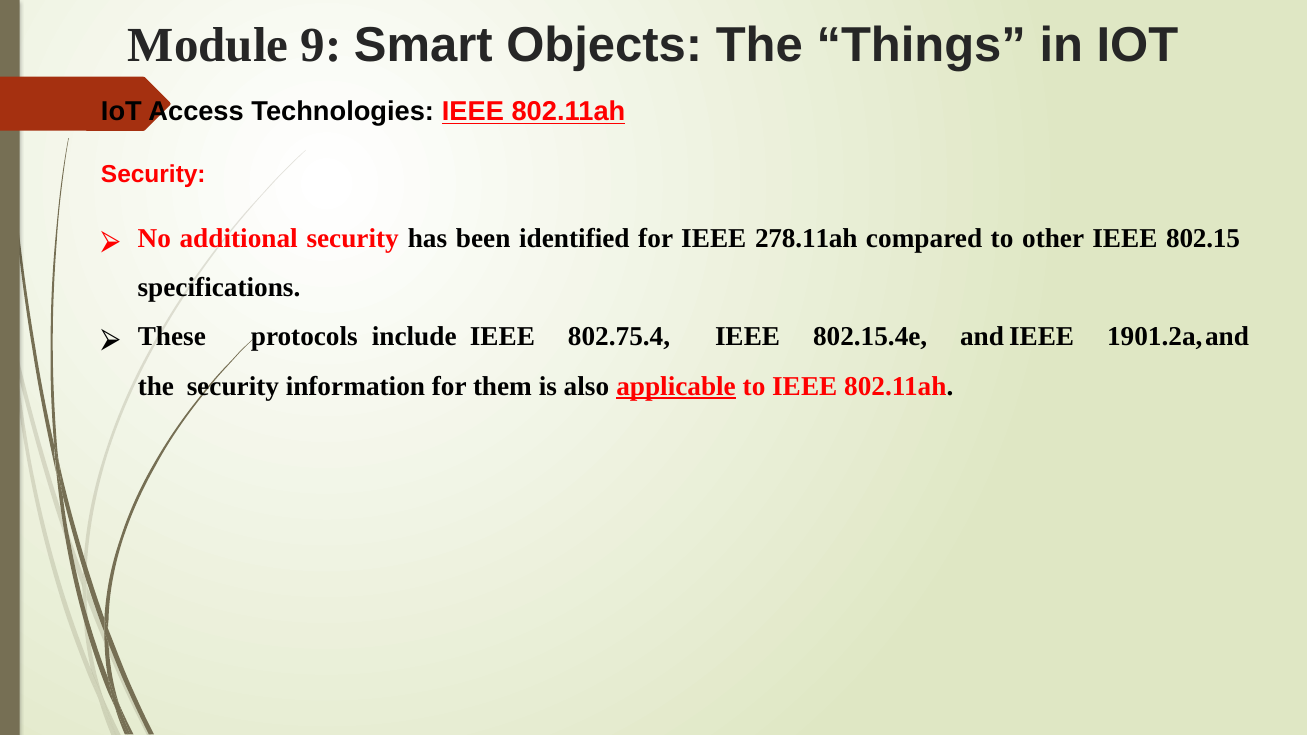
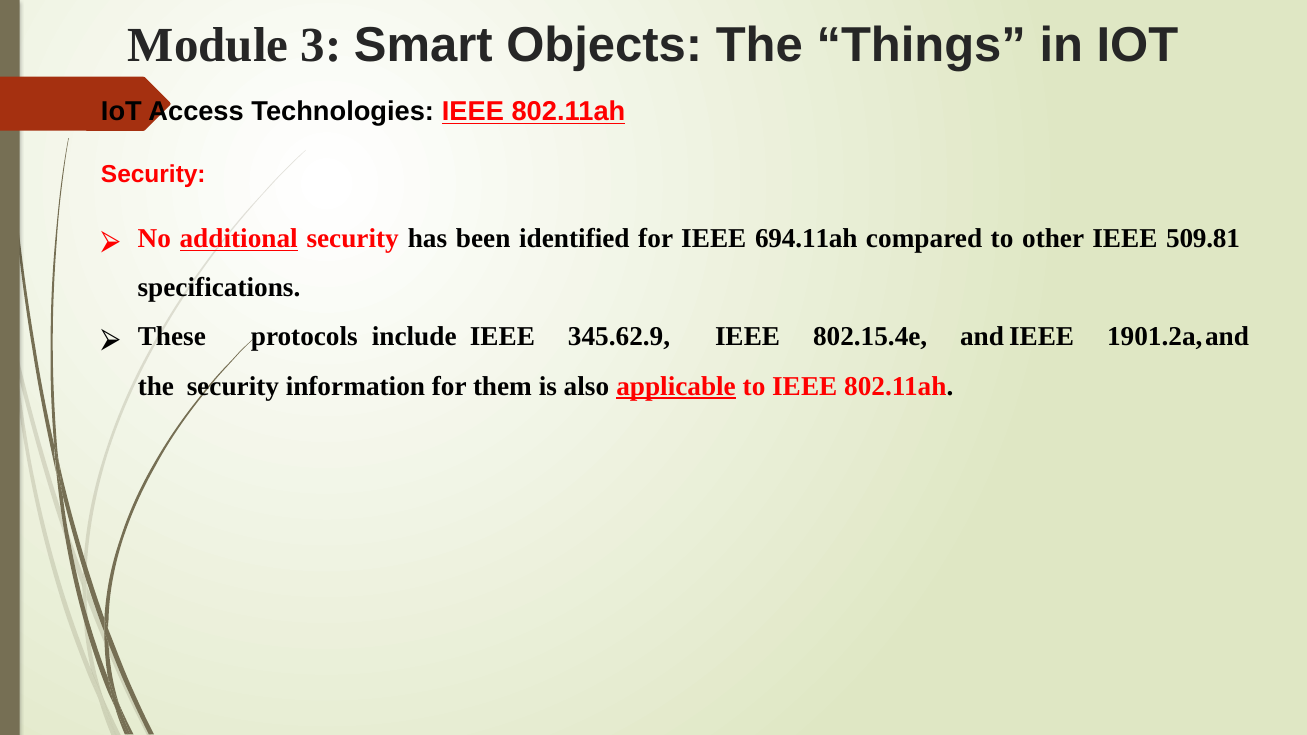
9: 9 -> 3
additional underline: none -> present
278.11ah: 278.11ah -> 694.11ah
802.15: 802.15 -> 509.81
802.75.4: 802.75.4 -> 345.62.9
